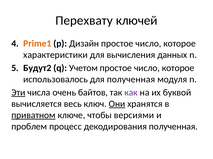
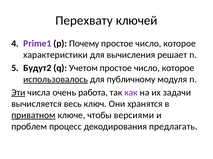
Prime1 colour: orange -> purple
Дизайн: Дизайн -> Почему
данных: данных -> решает
использовалось underline: none -> present
для полученная: полученная -> публичному
байтов: байтов -> работа
буквой: буквой -> задачи
Они underline: present -> none
декодирования полученная: полученная -> предлагать
